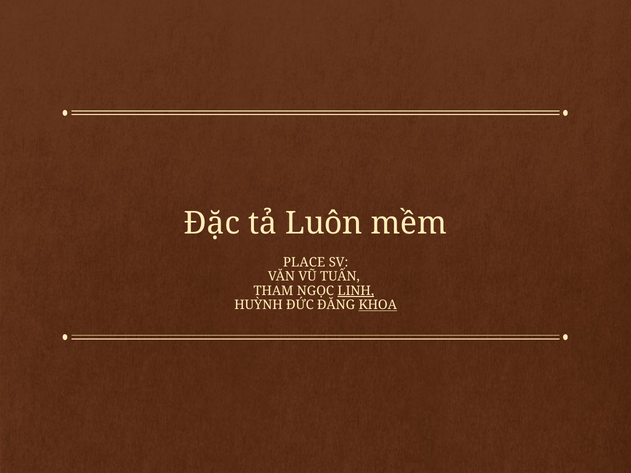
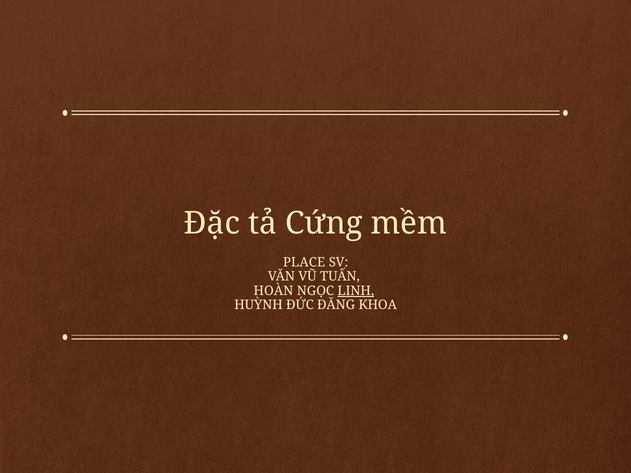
Luôn: Luôn -> Cứng
THAM: THAM -> HOÀN
KHOA underline: present -> none
